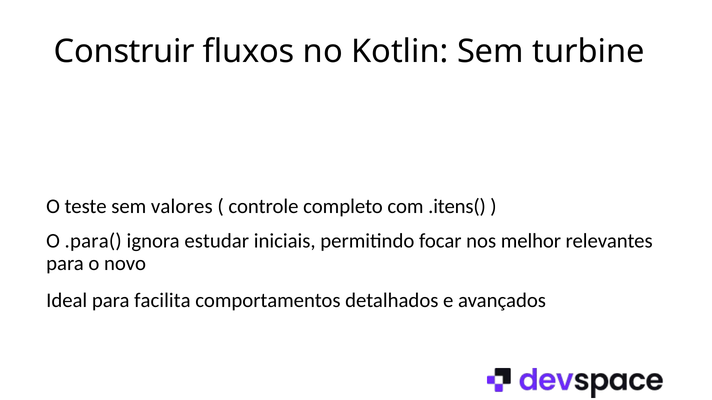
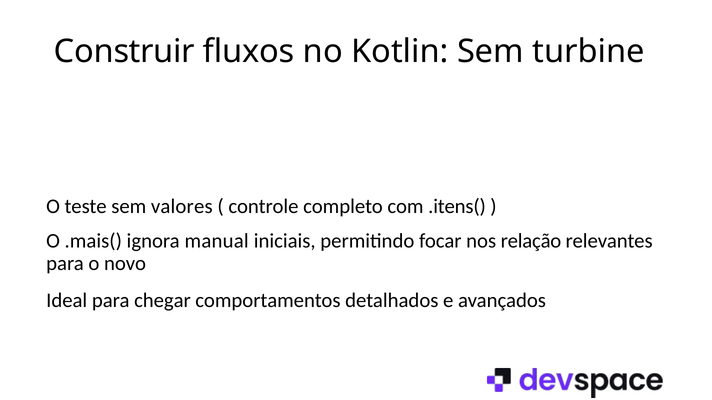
.para(: .para( -> .mais(
estudar: estudar -> manual
melhor: melhor -> relação
facilita: facilita -> chegar
